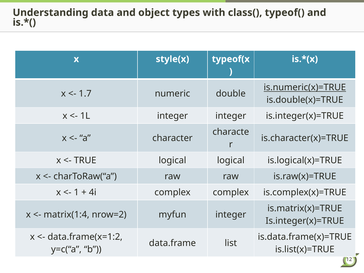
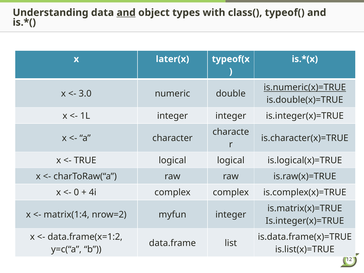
and at (126, 13) underline: none -> present
style(x: style(x -> later(x
1.7: 1.7 -> 3.0
1: 1 -> 0
